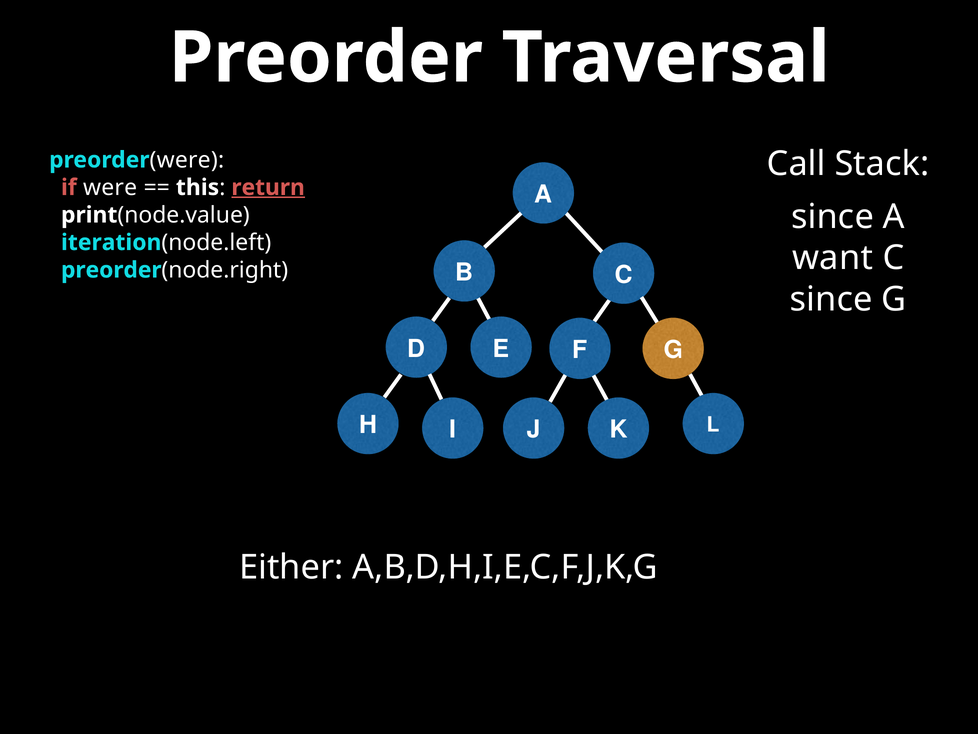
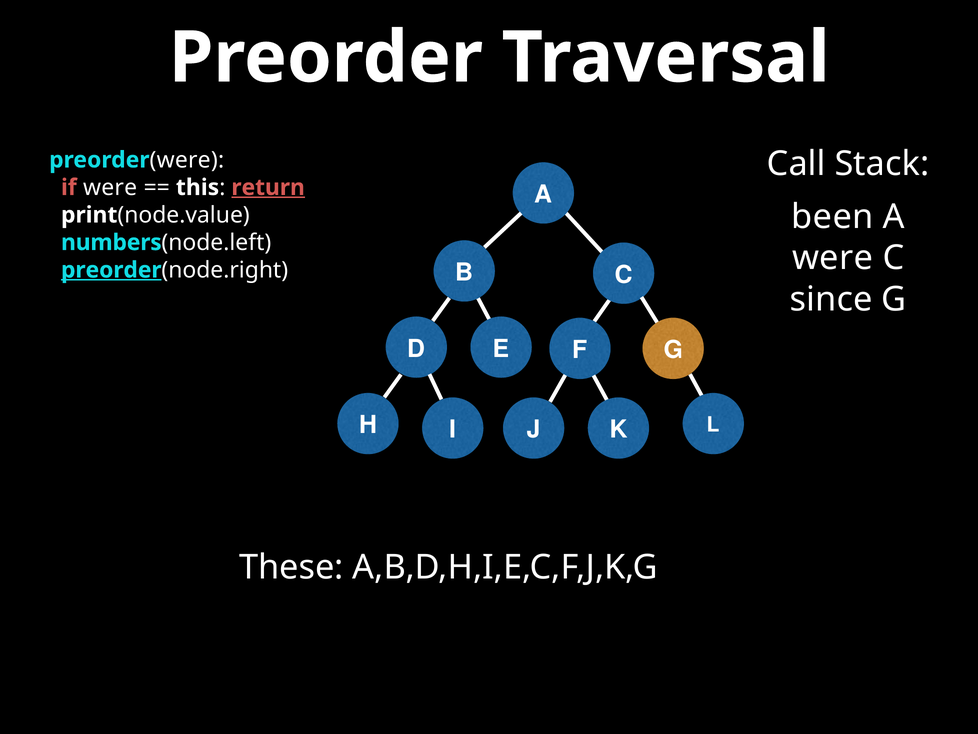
since at (833, 217): since -> been
iteration: iteration -> numbers
want at (833, 258): want -> were
preorder at (111, 270) underline: none -> present
Either: Either -> These
